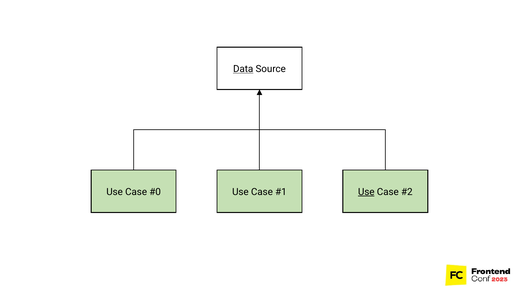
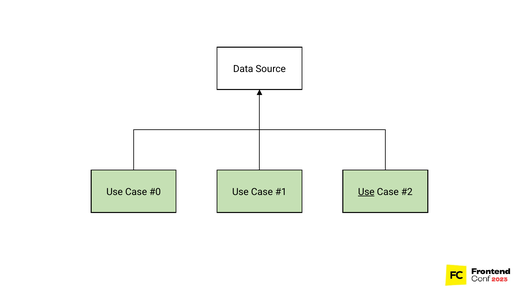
Data underline: present -> none
